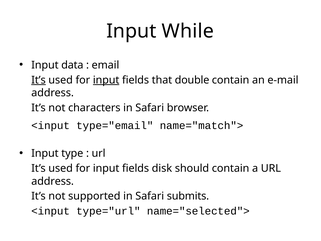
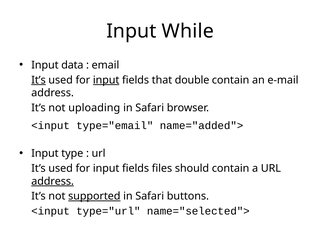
characters: characters -> uploading
name="match">: name="match"> -> name="added">
disk: disk -> files
address at (53, 181) underline: none -> present
supported underline: none -> present
submits: submits -> buttons
